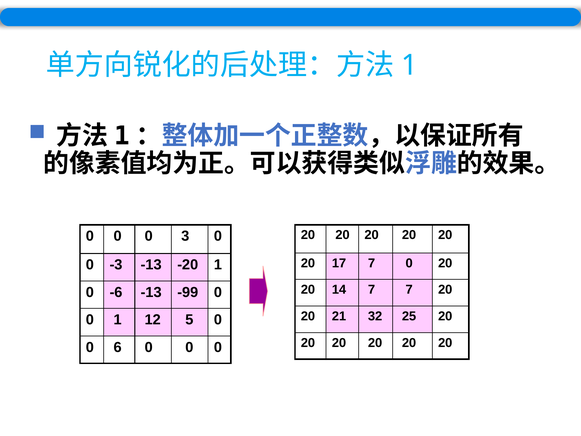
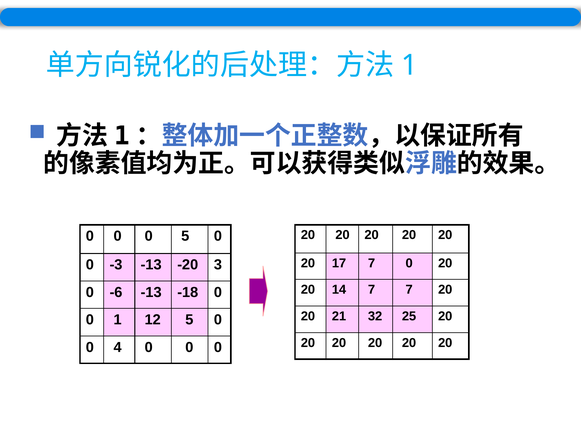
0 3: 3 -> 5
-20 1: 1 -> 3
-99: -99 -> -18
6: 6 -> 4
